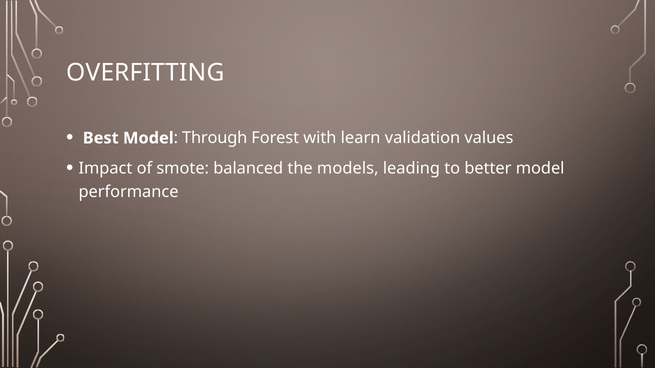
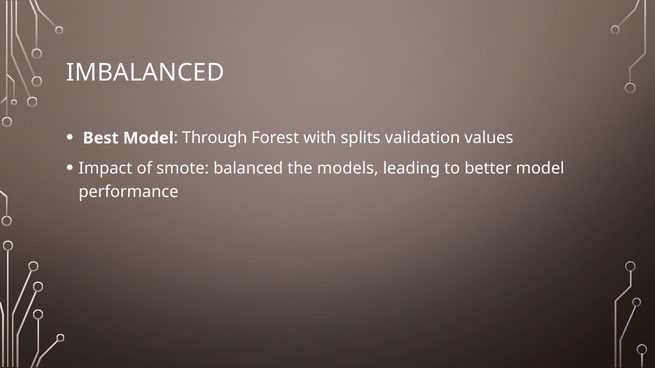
OVERFITTING: OVERFITTING -> IMBALANCED
learn: learn -> splits
